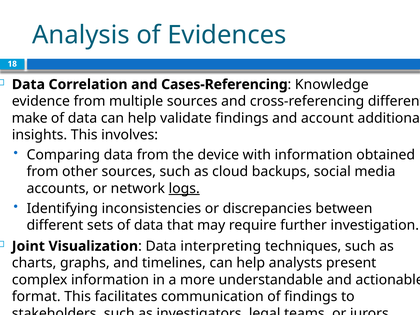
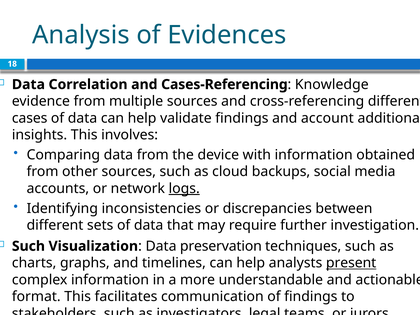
make: make -> cases
Joint at (28, 246): Joint -> Such
interpreting: interpreting -> preservation
present underline: none -> present
